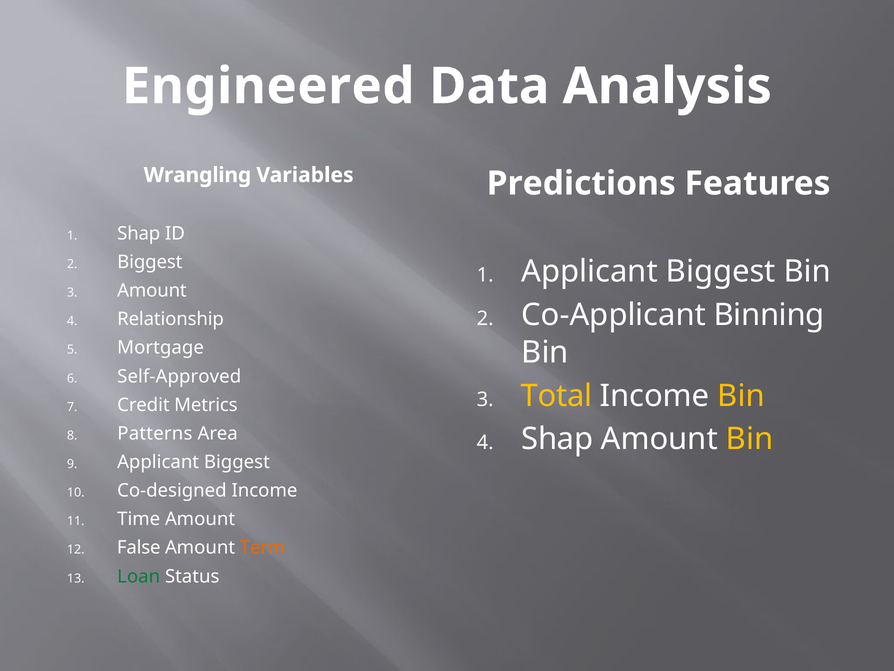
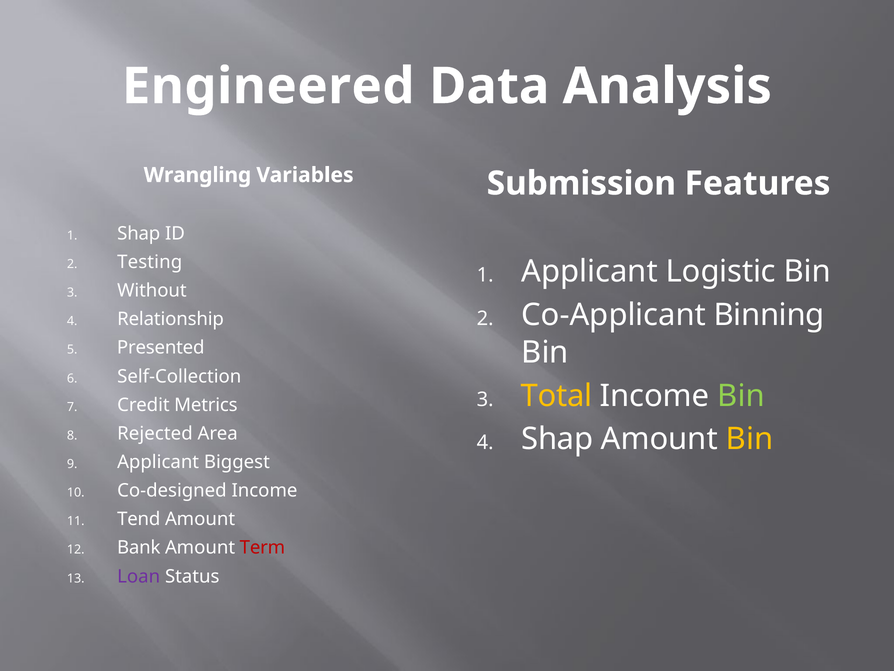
Predictions: Predictions -> Submission
Biggest at (150, 262): Biggest -> Testing
Biggest at (721, 271): Biggest -> Logistic
Amount at (152, 290): Amount -> Without
Mortgage: Mortgage -> Presented
Self-Approved: Self-Approved -> Self-Collection
Bin at (741, 395) colour: yellow -> light green
Patterns: Patterns -> Rejected
Time: Time -> Tend
False: False -> Bank
Term colour: orange -> red
Loan colour: green -> purple
